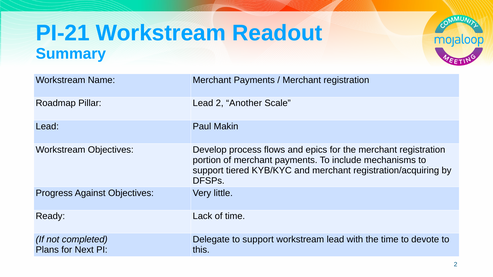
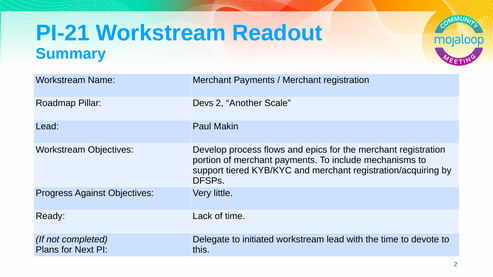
Pillar Lead: Lead -> Devs
Delegate to support: support -> initiated
